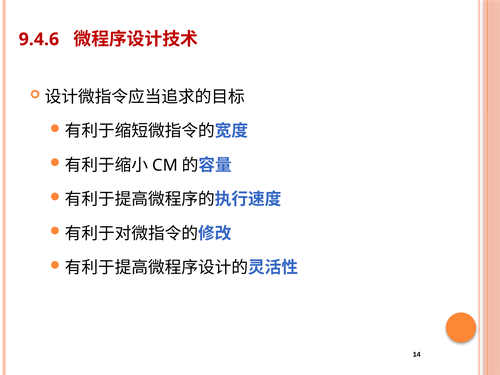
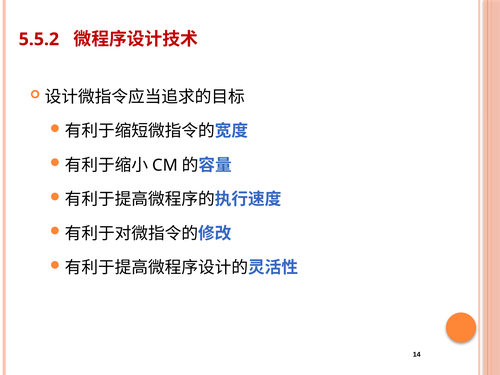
9.4.6: 9.4.6 -> 5.5.2
